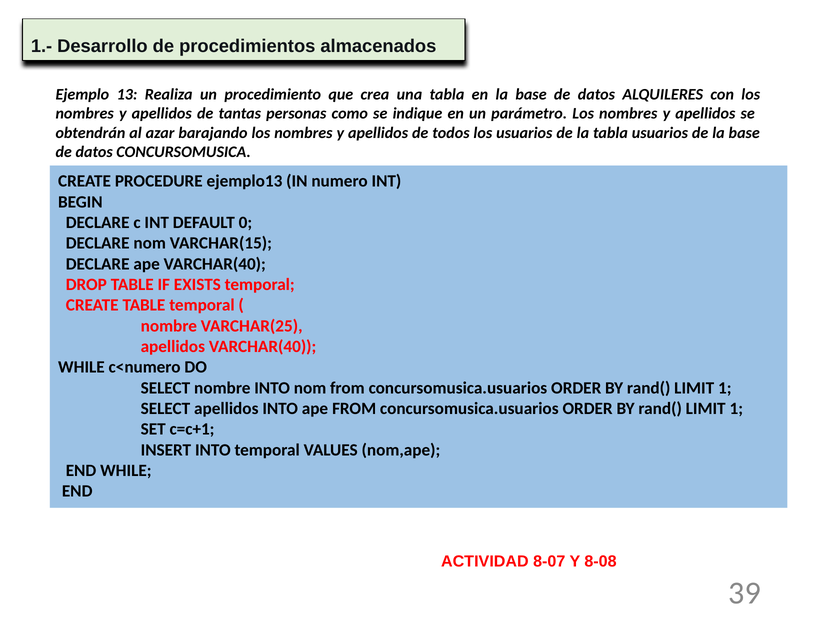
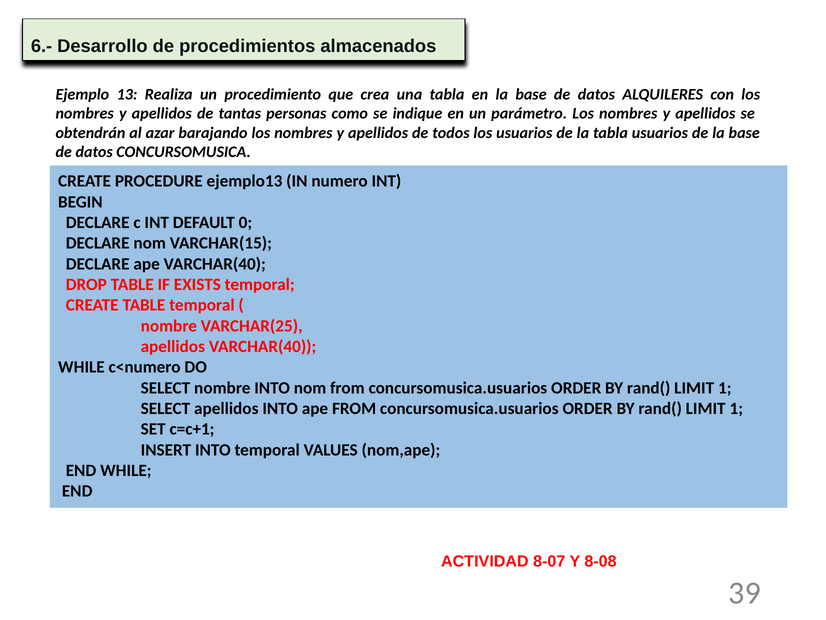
1.-: 1.- -> 6.-
